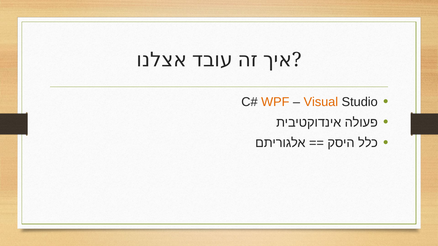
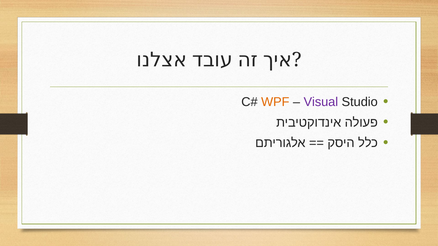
Visual colour: orange -> purple
